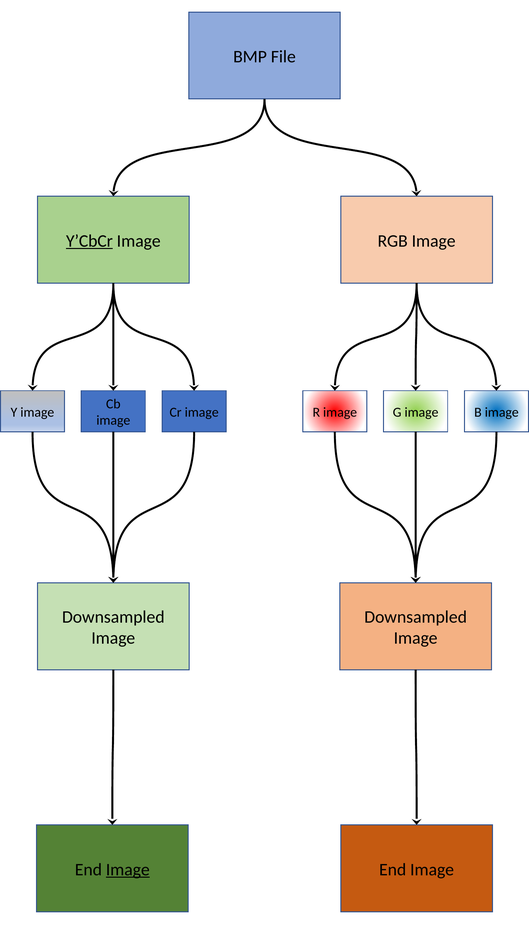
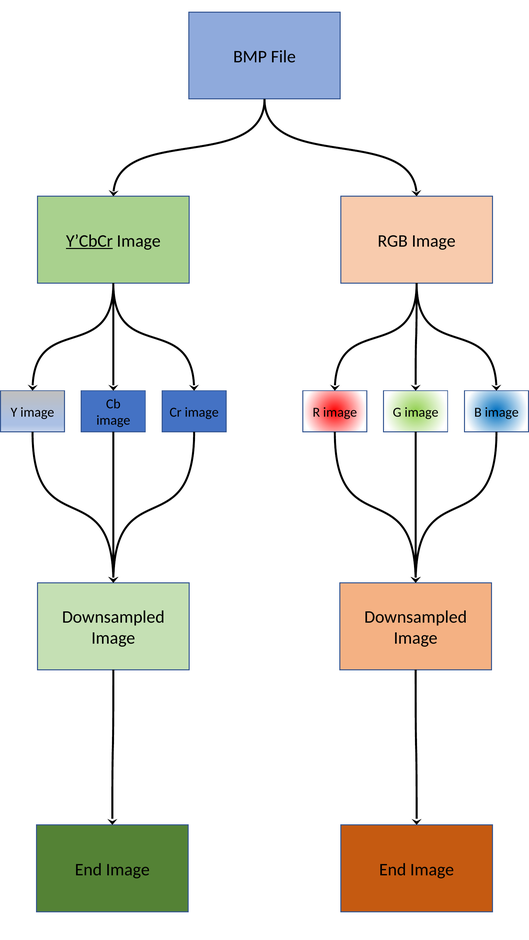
Image at (128, 870) underline: present -> none
